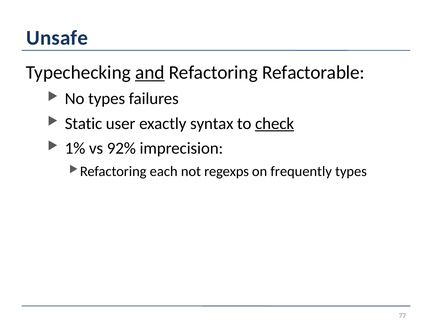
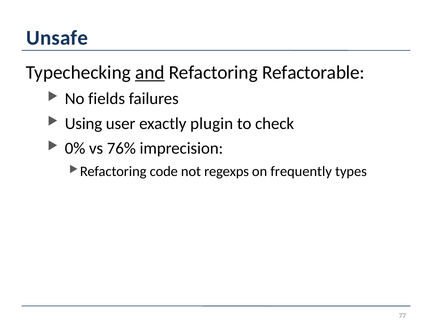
No types: types -> fields
Static: Static -> Using
syntax: syntax -> plugin
check underline: present -> none
1%: 1% -> 0%
92%: 92% -> 76%
each: each -> code
